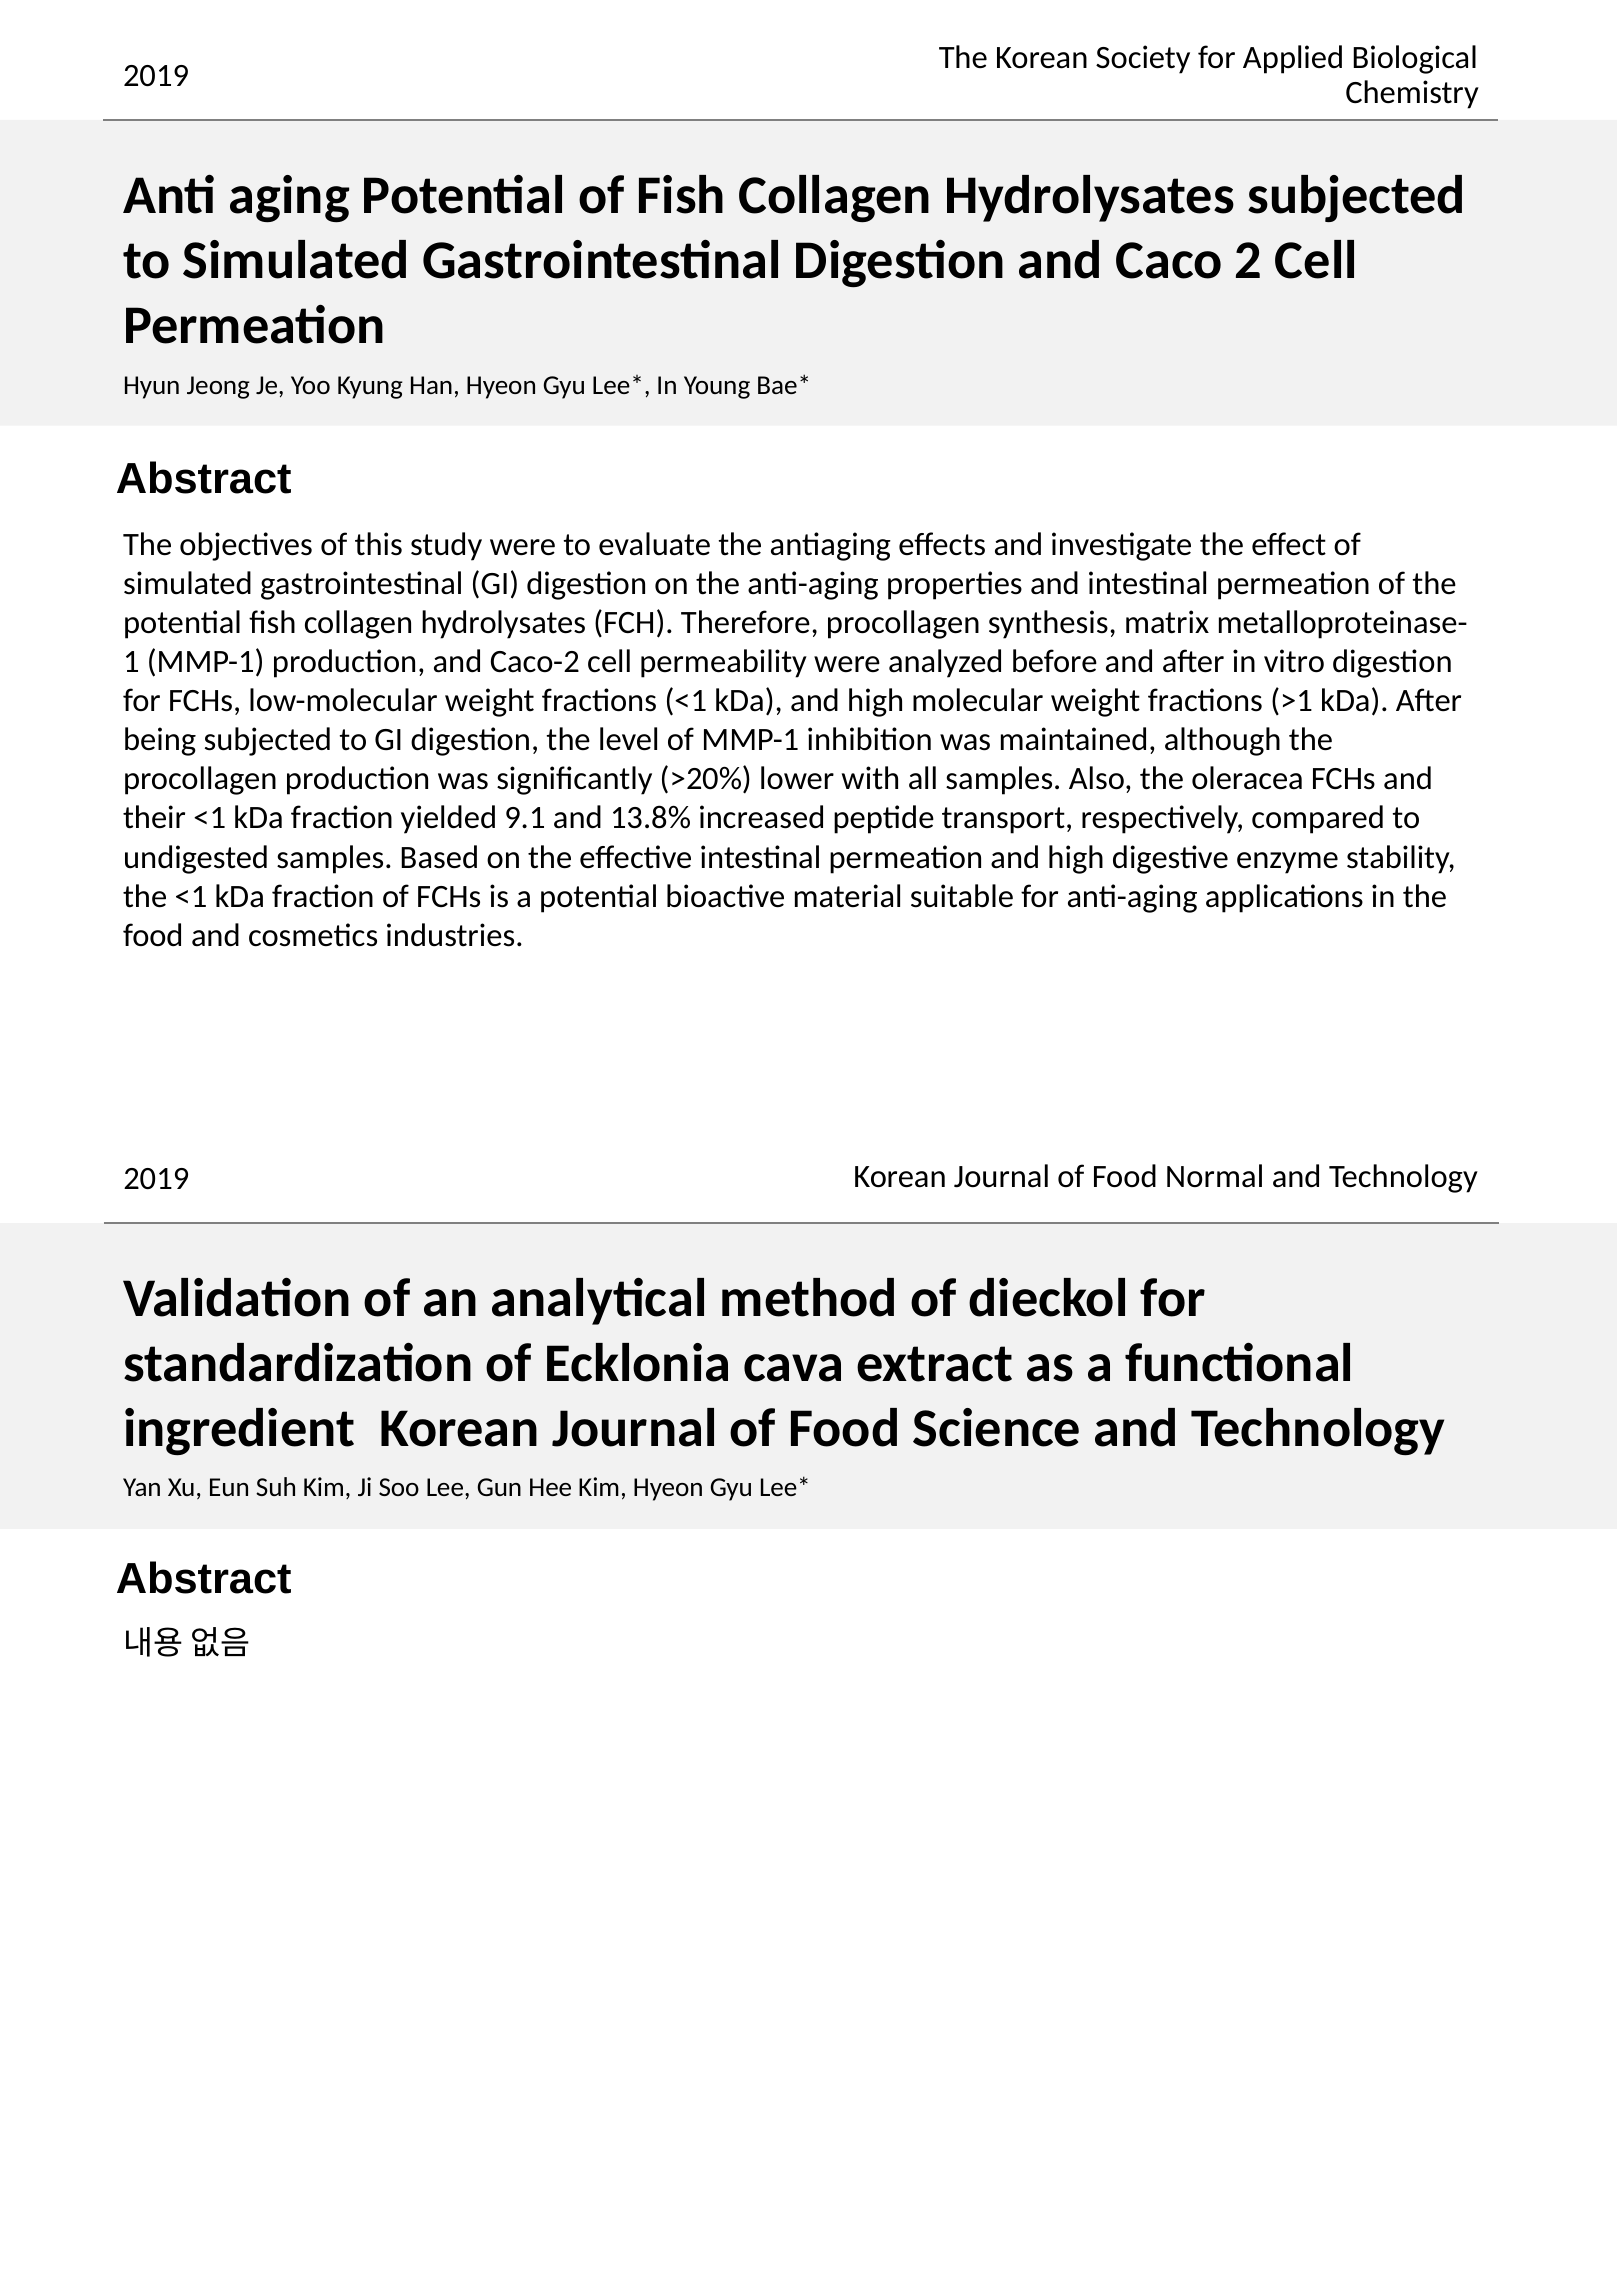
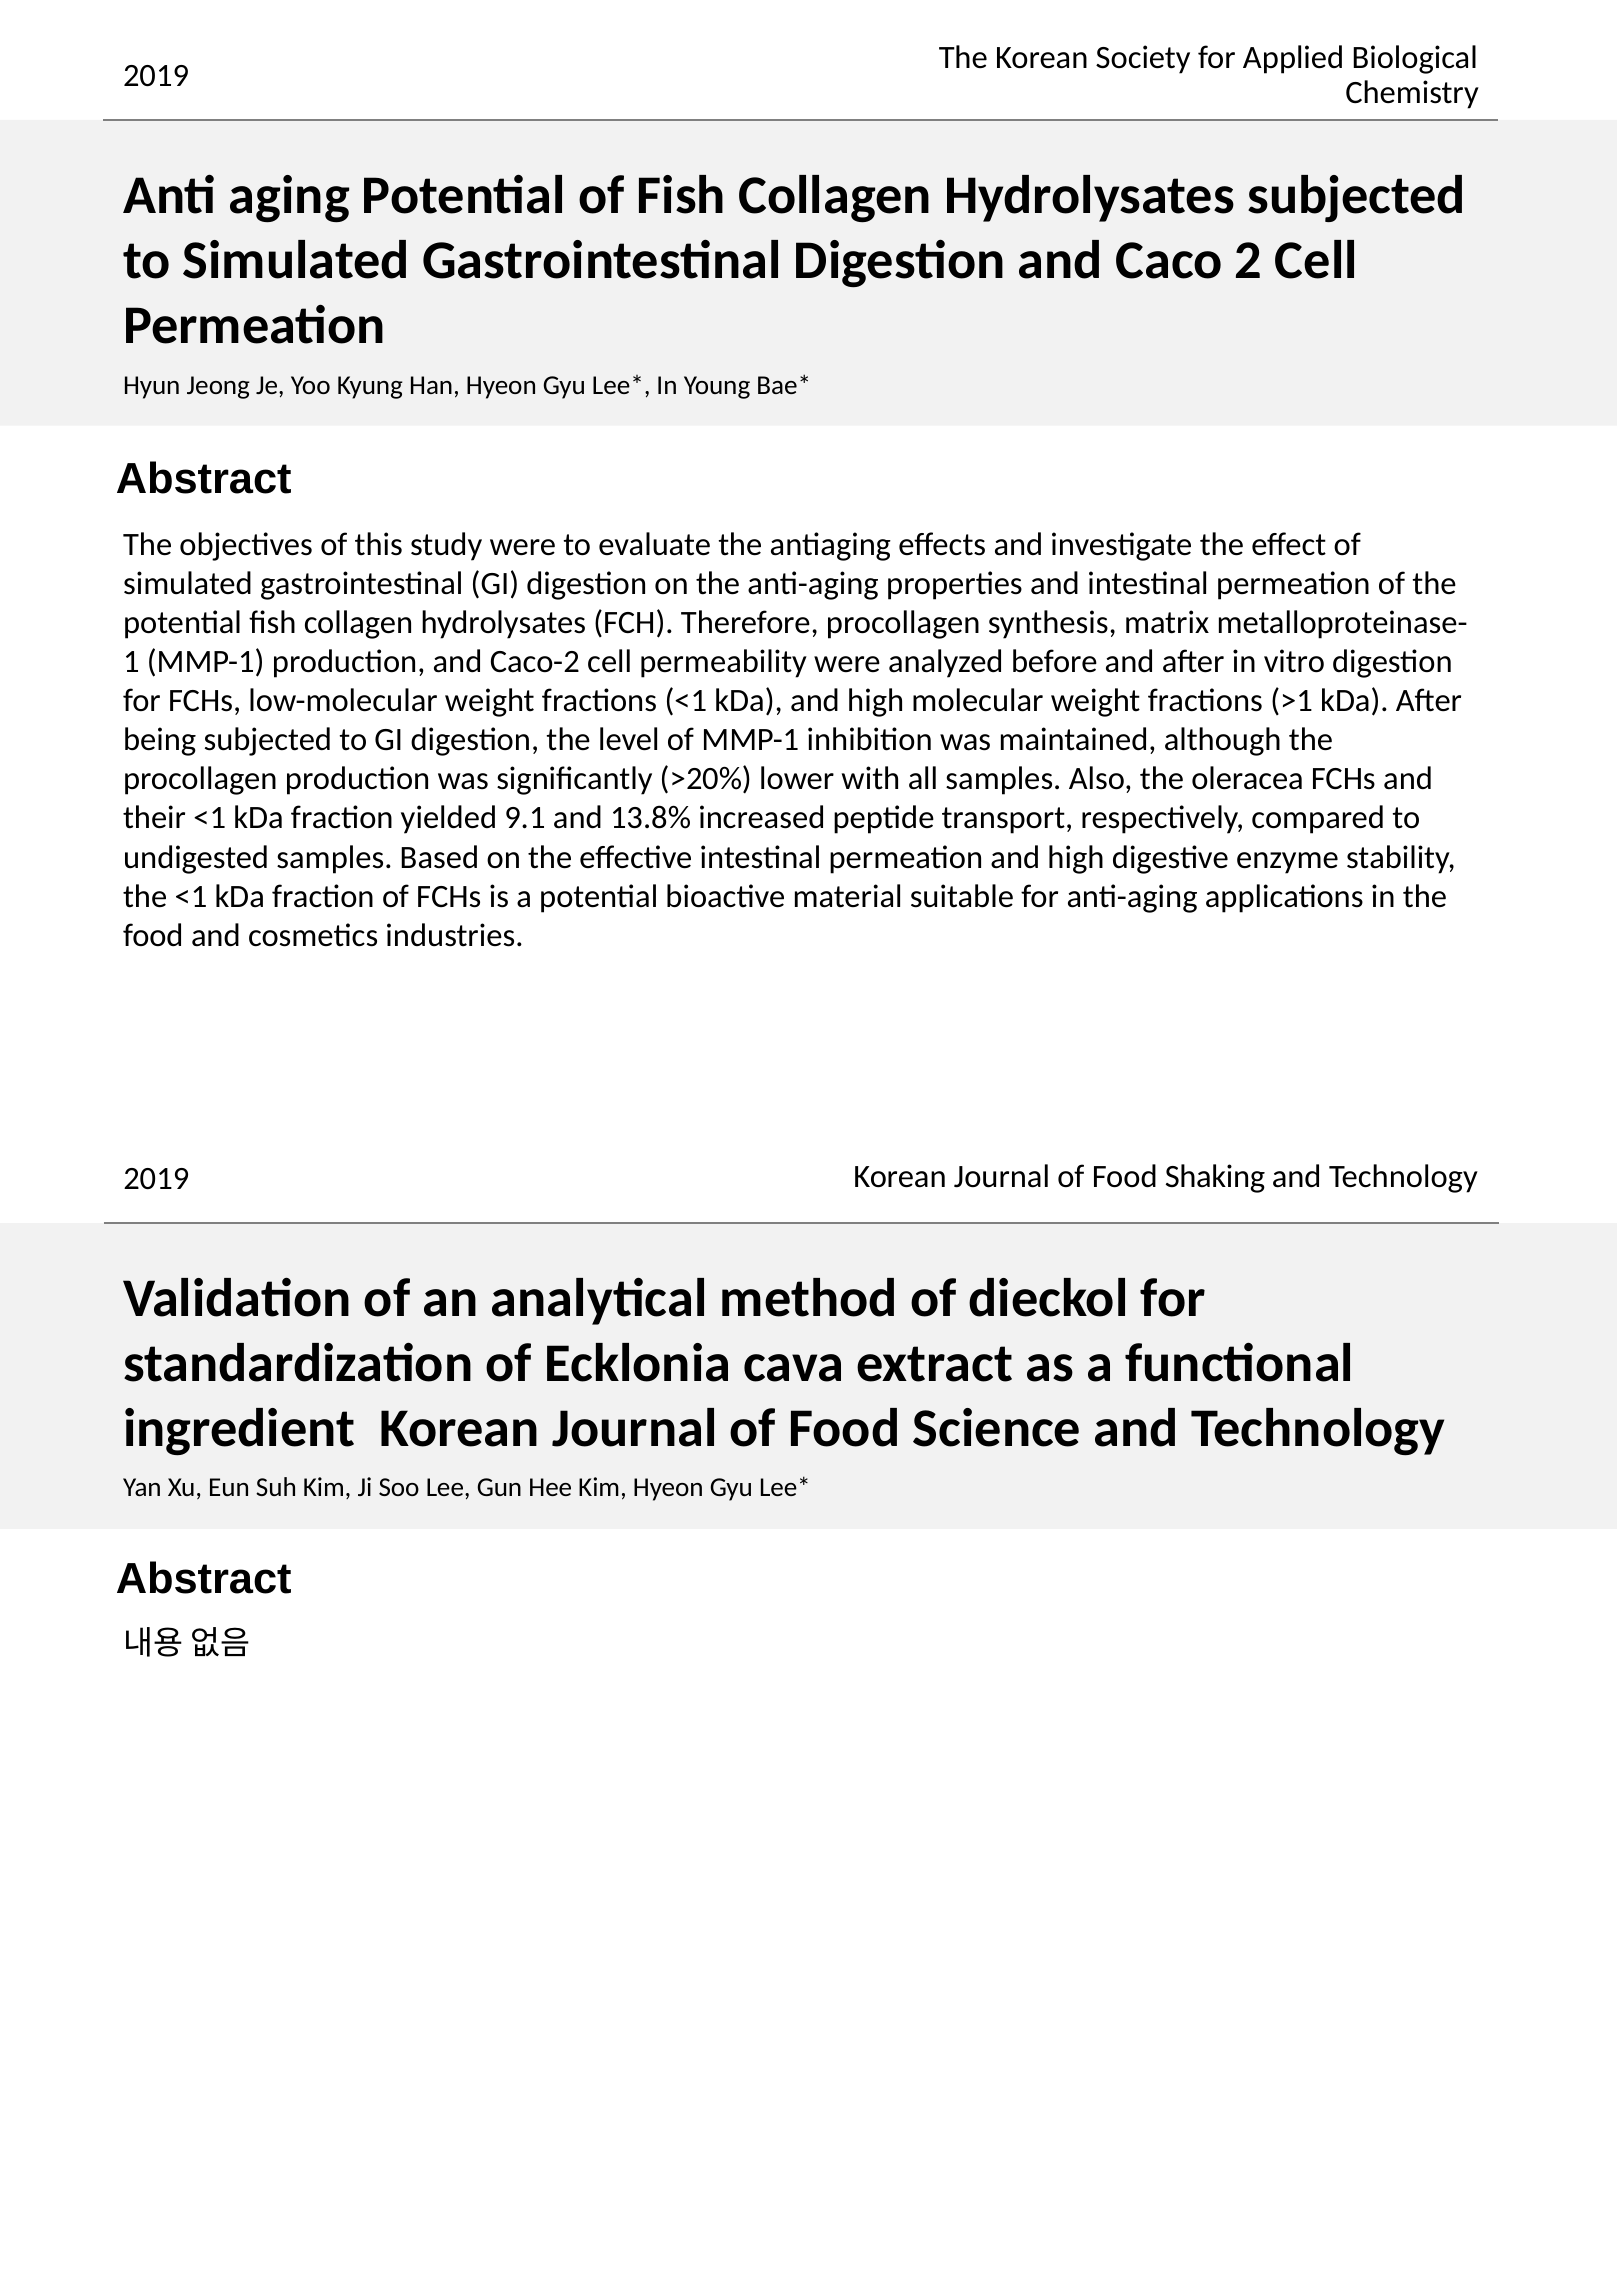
Normal: Normal -> Shaking
